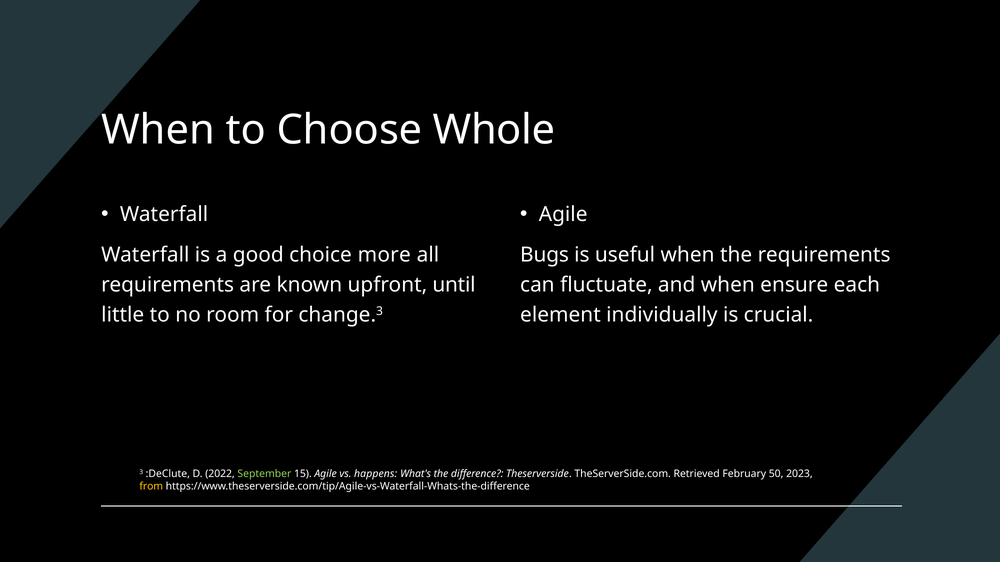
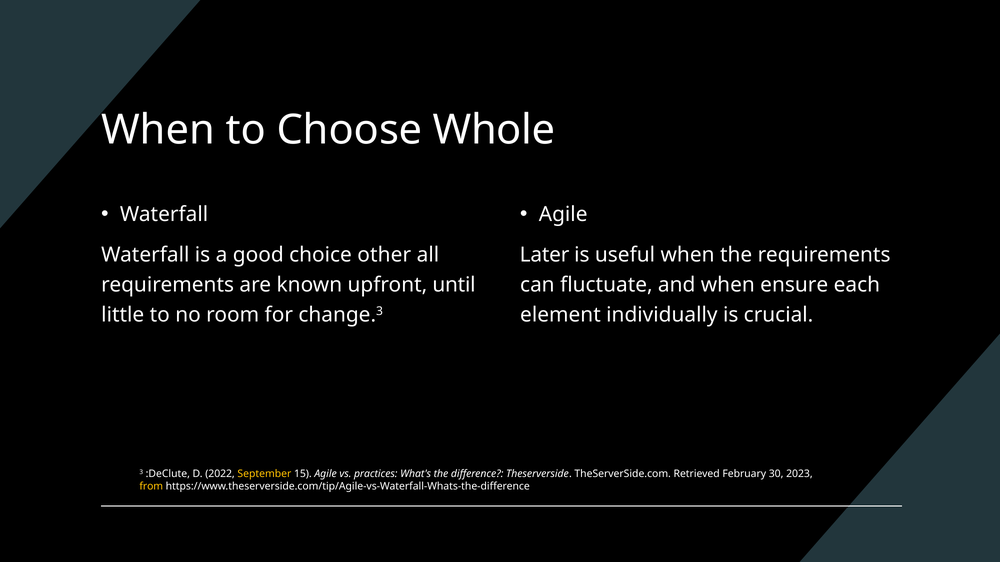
more: more -> other
Bugs: Bugs -> Later
September colour: light green -> yellow
happens: happens -> practices
50: 50 -> 30
